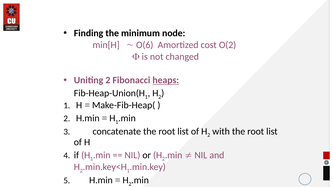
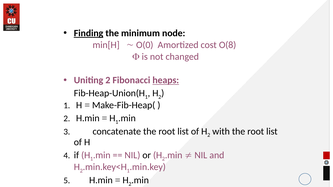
Finding underline: none -> present
O(6: O(6 -> O(0
O(2: O(2 -> O(8
